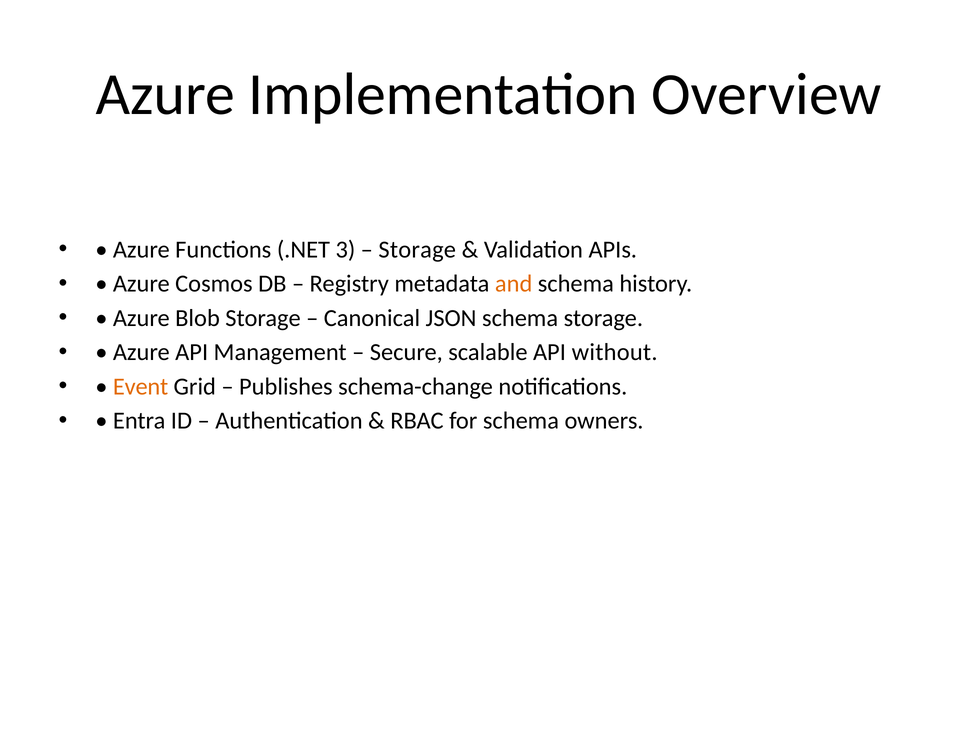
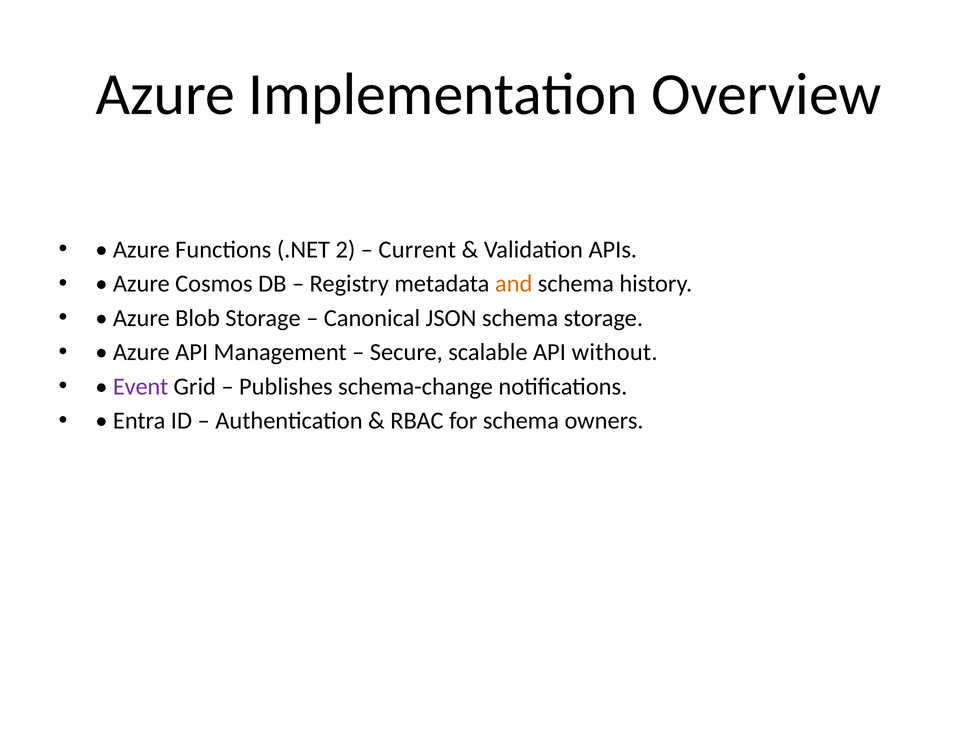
3: 3 -> 2
Storage at (417, 249): Storage -> Current
Event colour: orange -> purple
